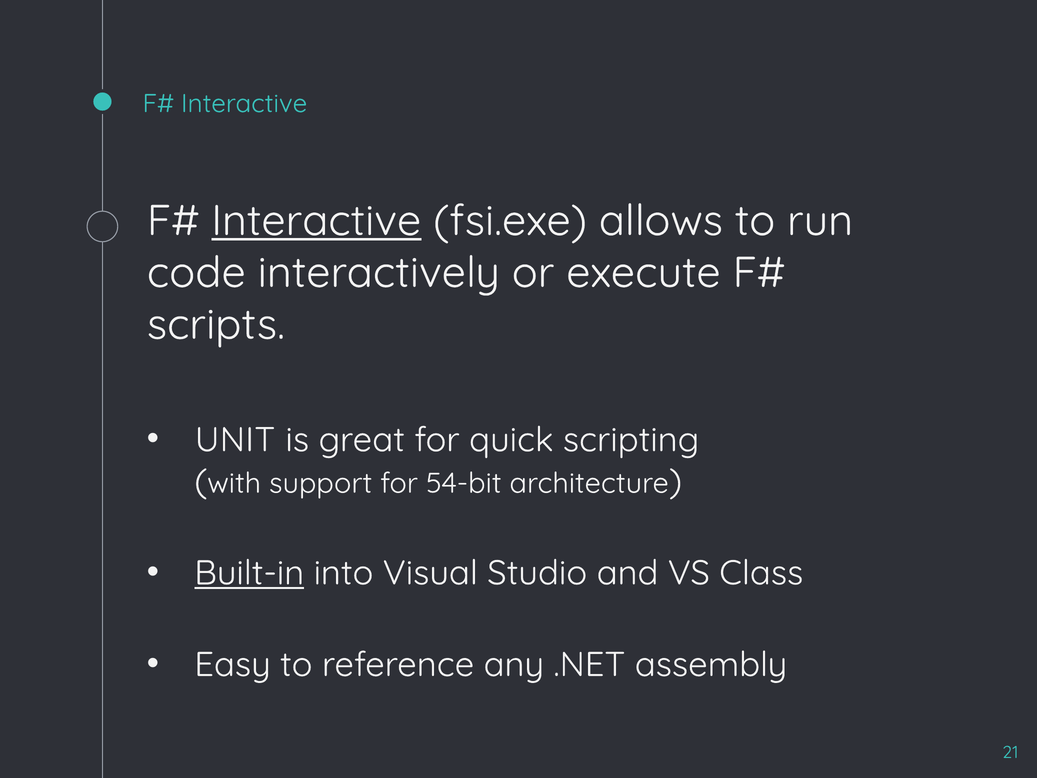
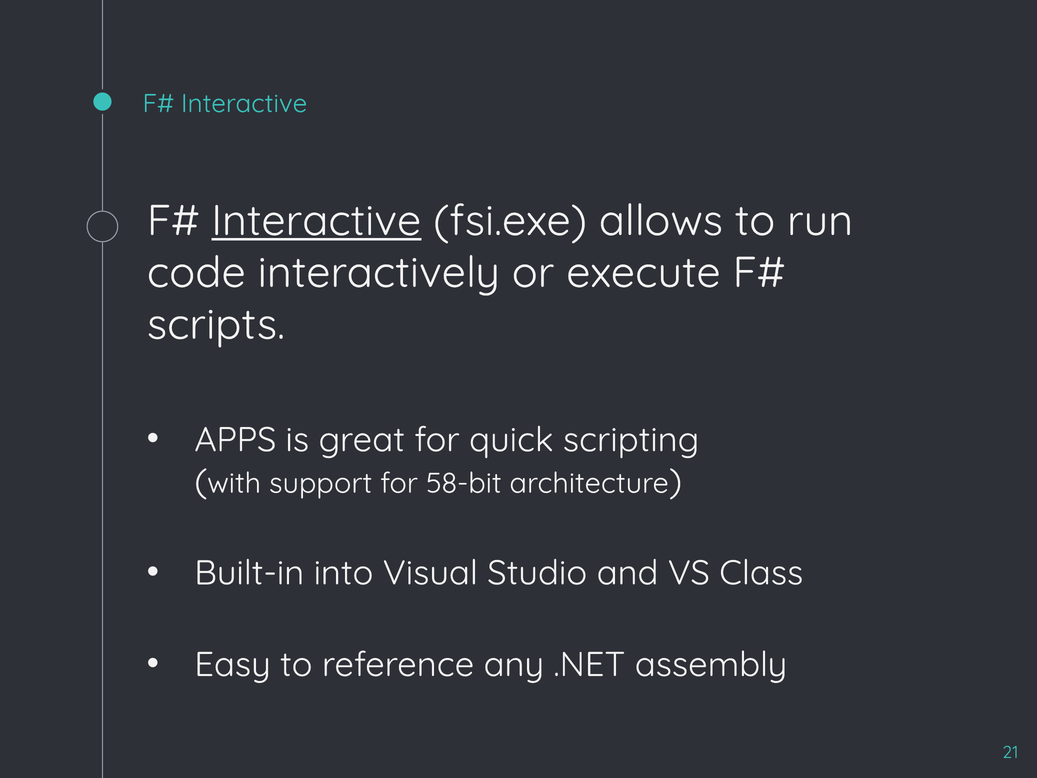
UNIT: UNIT -> APPS
54-bit: 54-bit -> 58-bit
Built-in underline: present -> none
